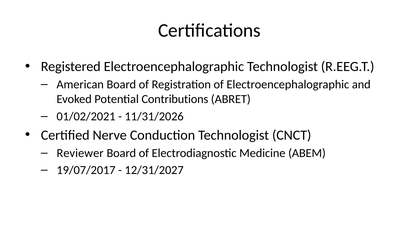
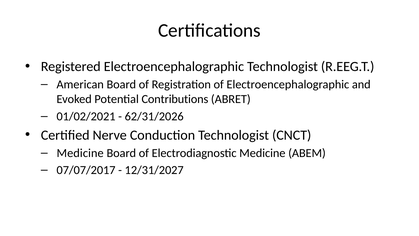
11/31/2026: 11/31/2026 -> 62/31/2026
Reviewer at (80, 153): Reviewer -> Medicine
19/07/2017: 19/07/2017 -> 07/07/2017
